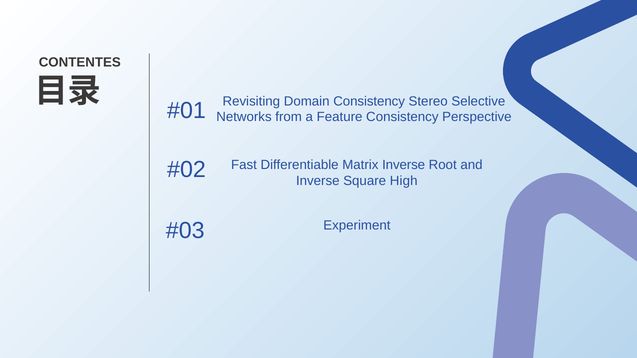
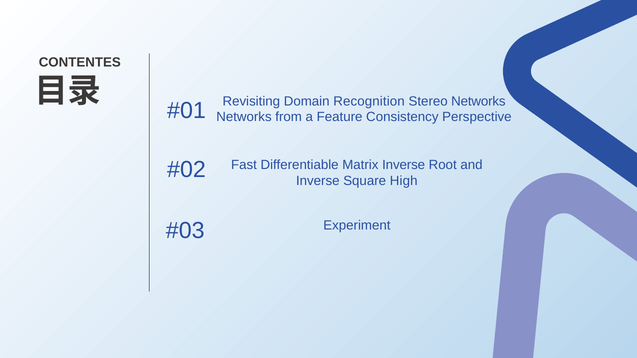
Domain Consistency: Consistency -> Recognition
Stereo Selective: Selective -> Networks
